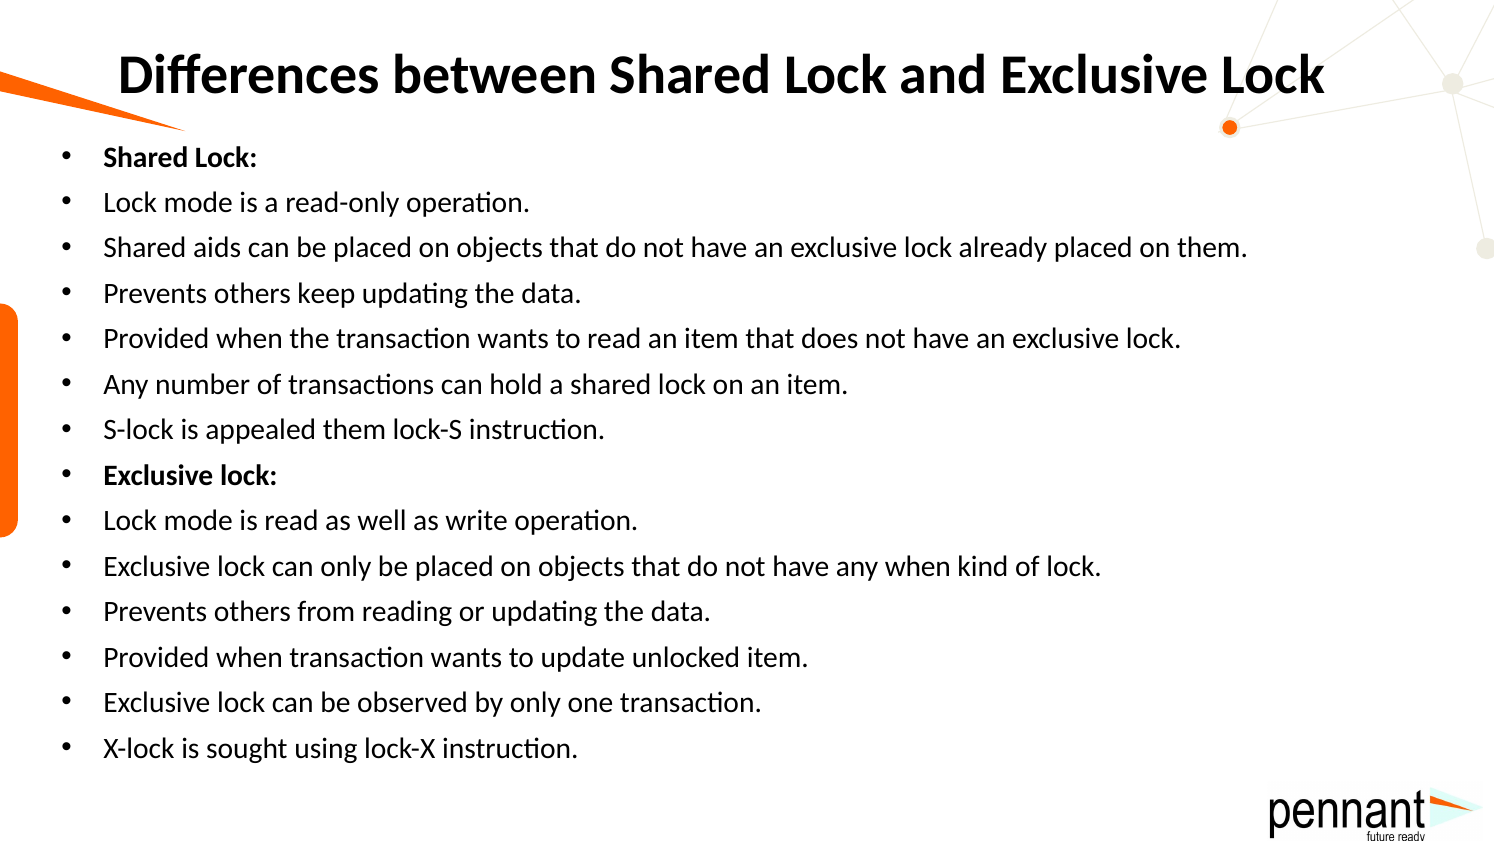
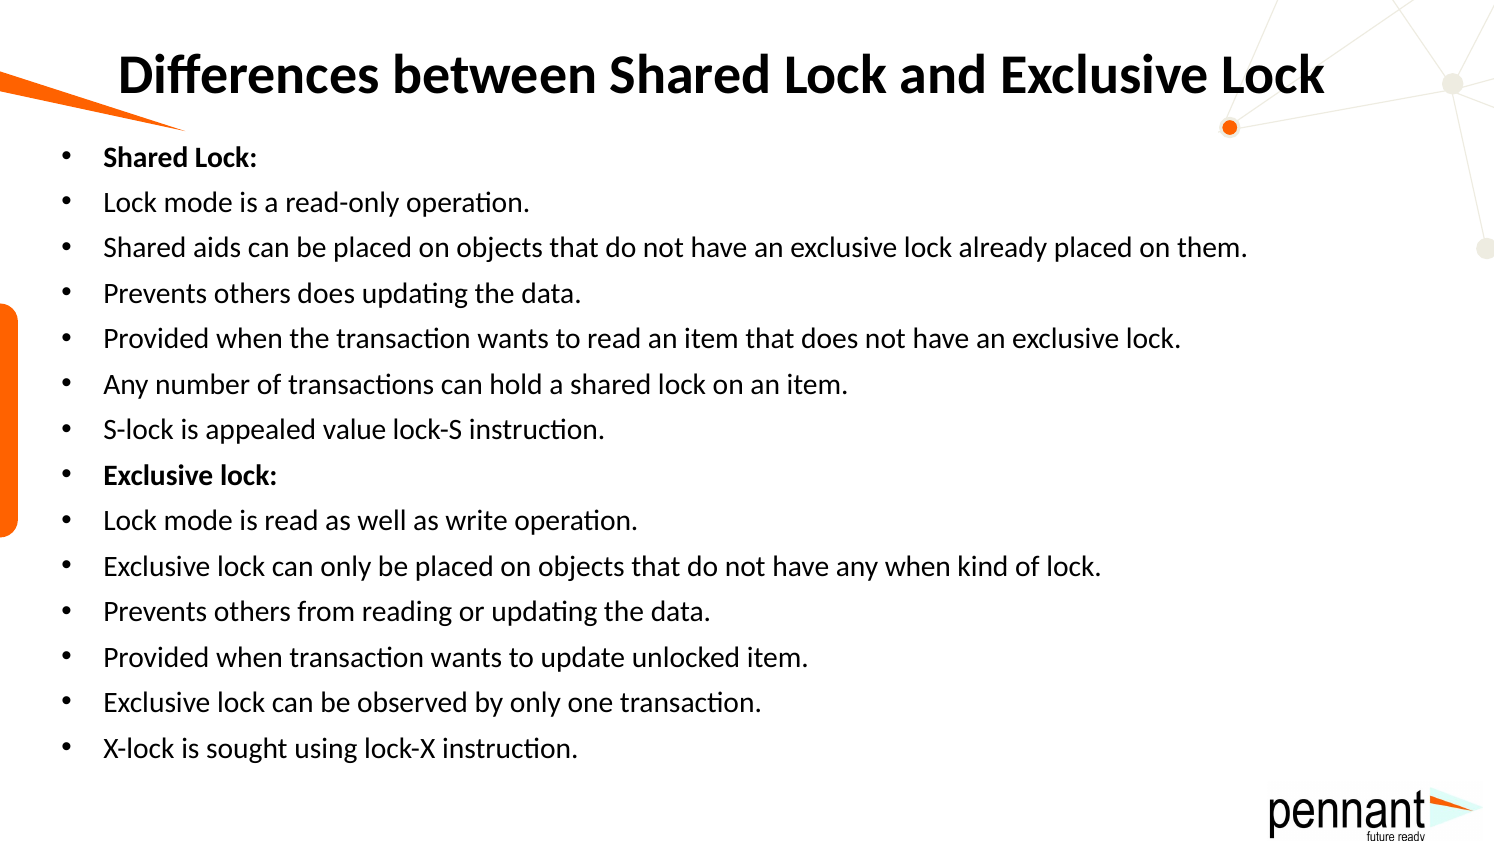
others keep: keep -> does
appealed them: them -> value
